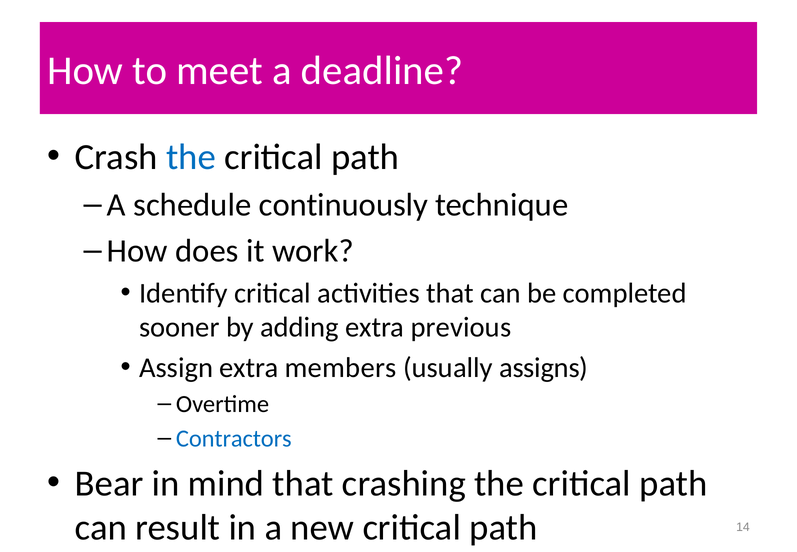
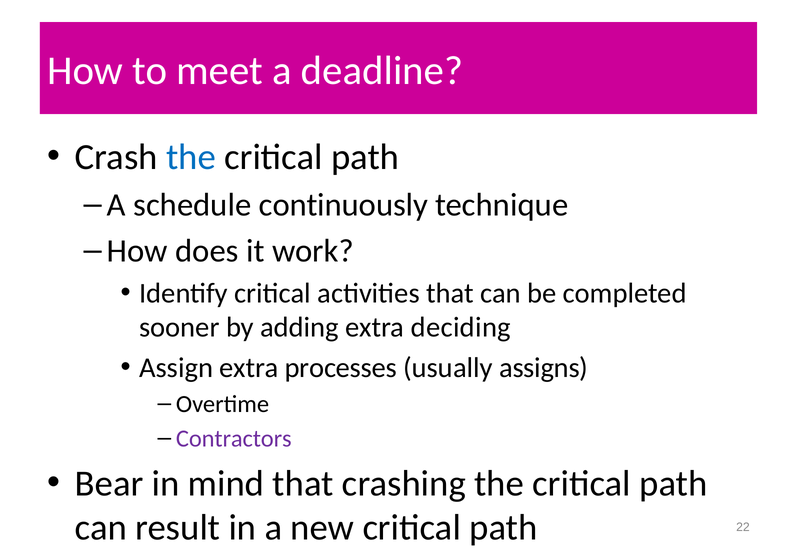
previous: previous -> deciding
members: members -> processes
Contractors colour: blue -> purple
14: 14 -> 22
